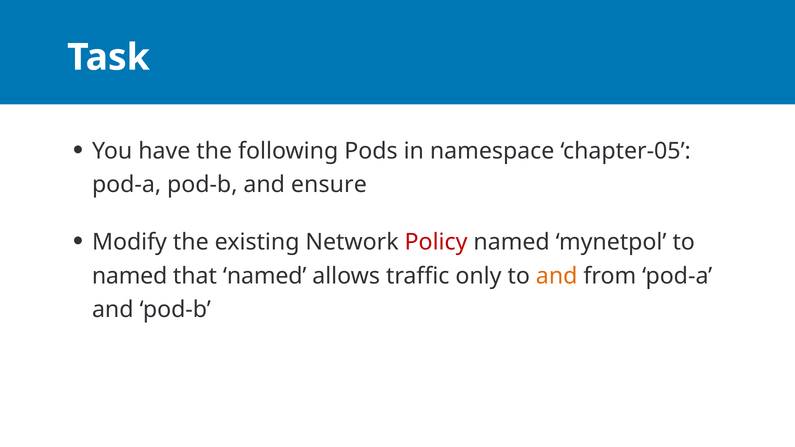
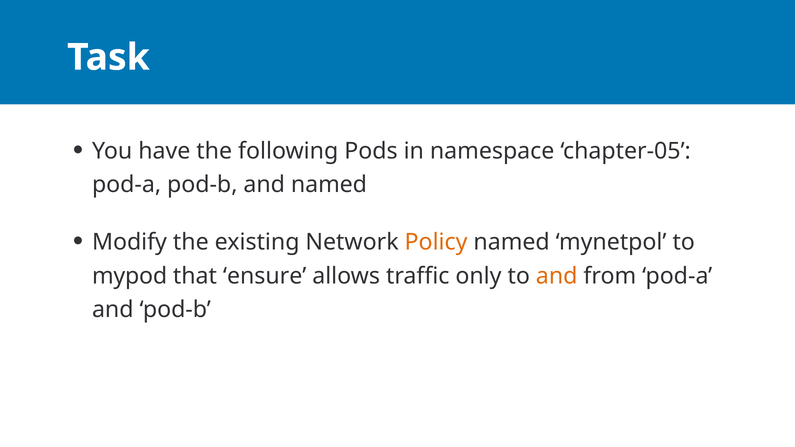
and ensure: ensure -> named
Policy colour: red -> orange
named at (130, 276): named -> mypod
that named: named -> ensure
